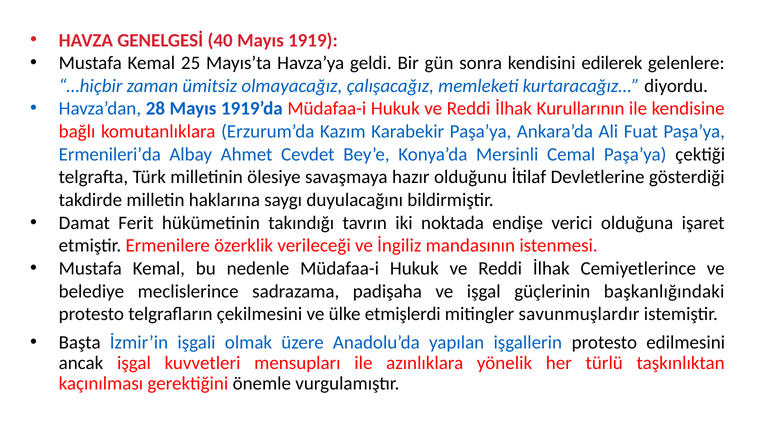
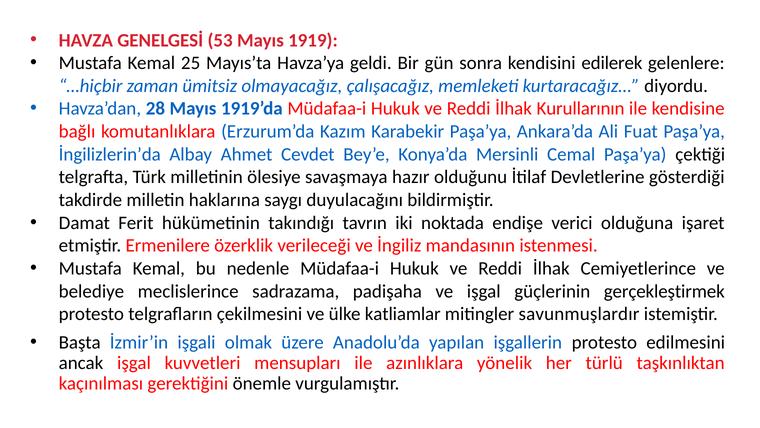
40: 40 -> 53
Ermenileri’da: Ermenileri’da -> İngilizlerin’da
başkanlığındaki: başkanlığındaki -> gerçekleştirmek
etmişlerdi: etmişlerdi -> katliamlar
